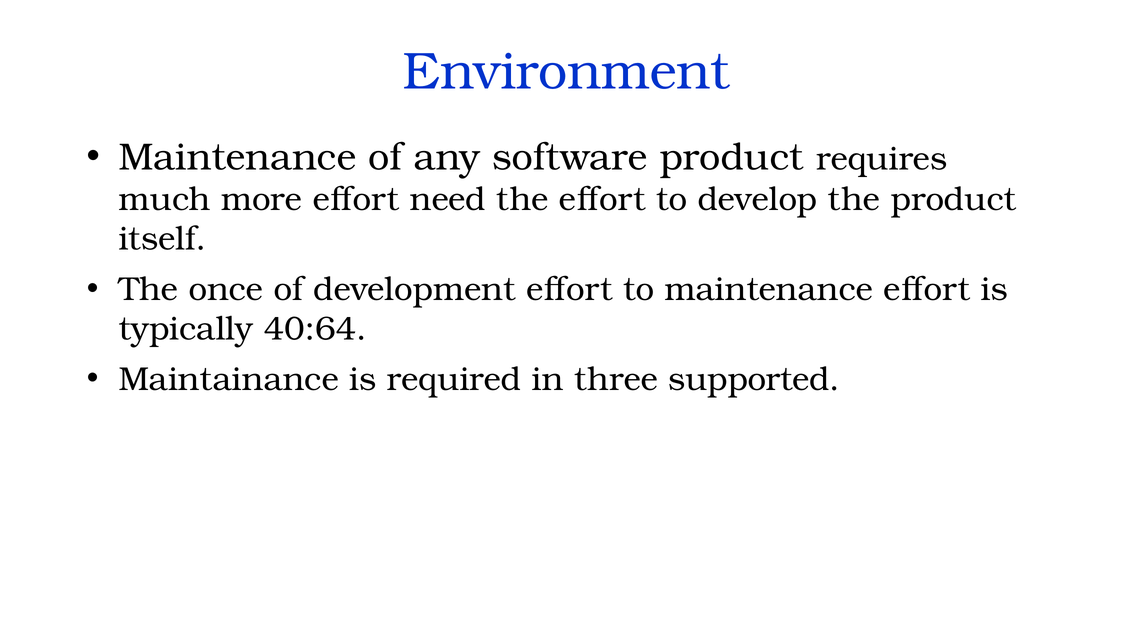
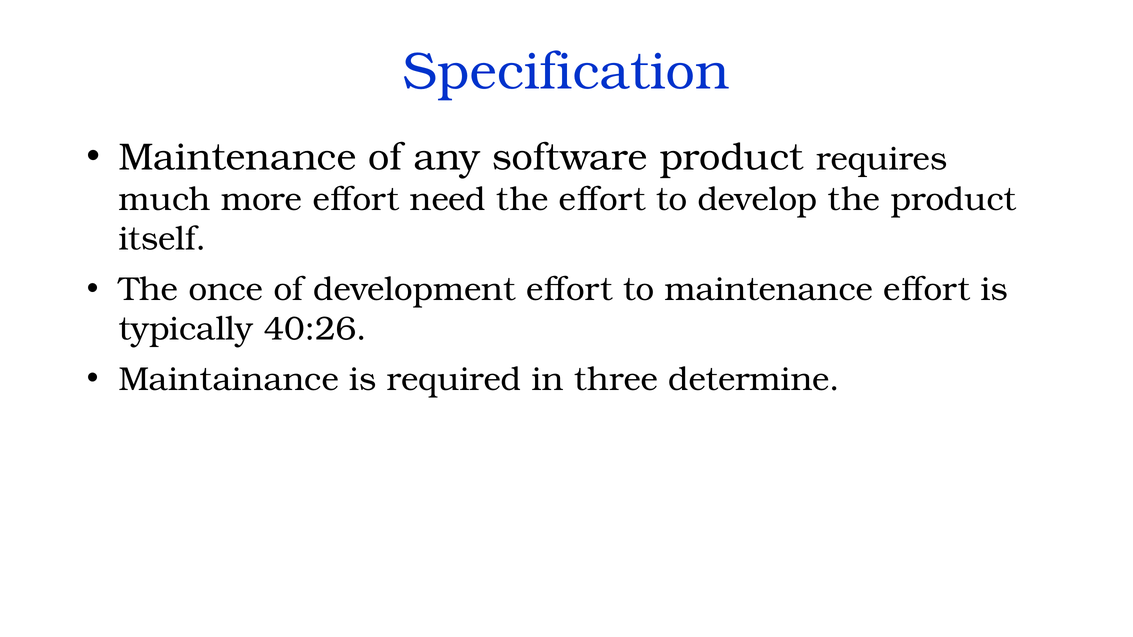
Environment: Environment -> Specification
40:64: 40:64 -> 40:26
supported: supported -> determine
